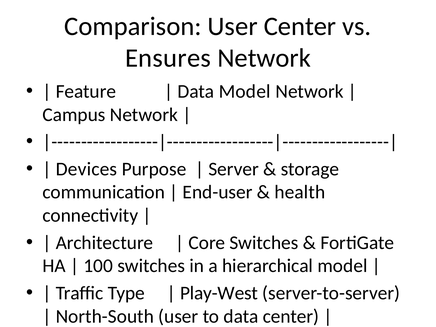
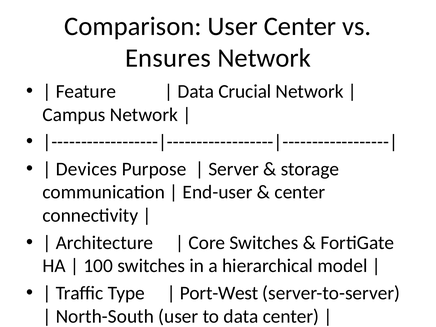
Data Model: Model -> Crucial
health at (300, 192): health -> center
Play-West: Play-West -> Port-West
